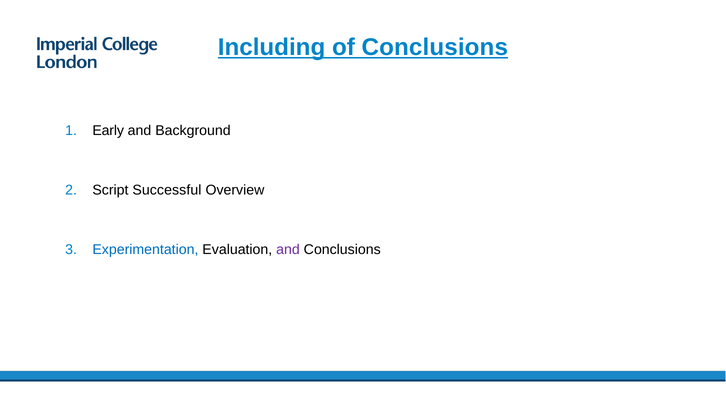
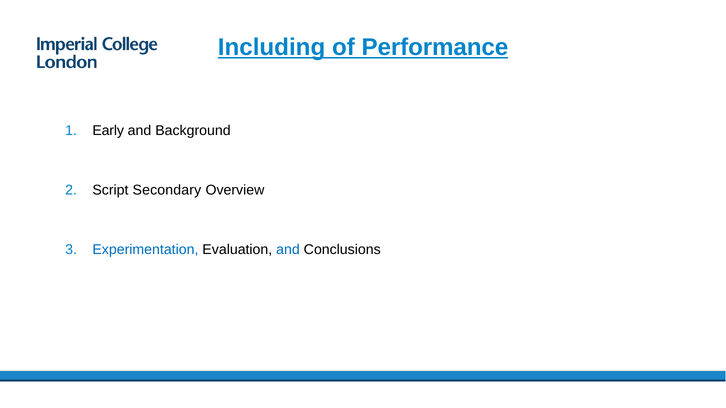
of Conclusions: Conclusions -> Performance
Successful: Successful -> Secondary
and at (288, 250) colour: purple -> blue
